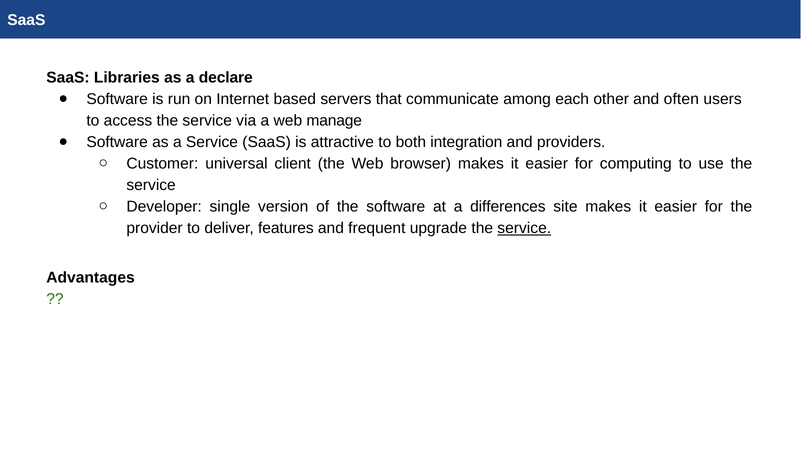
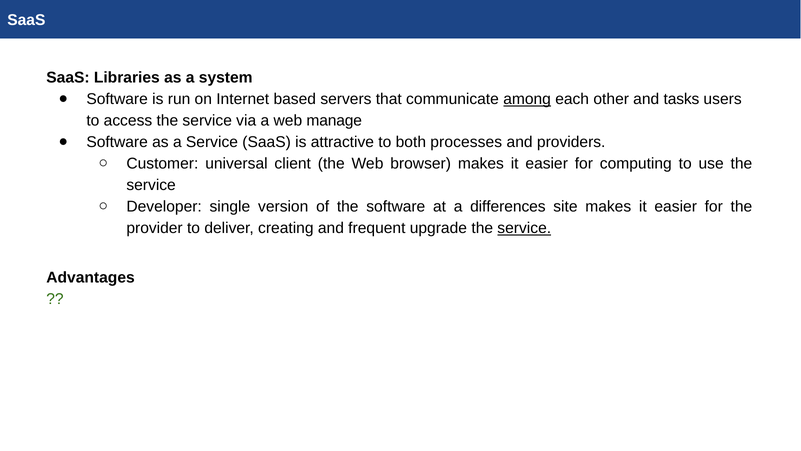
declare: declare -> system
among underline: none -> present
often: often -> tasks
integration: integration -> processes
features: features -> creating
